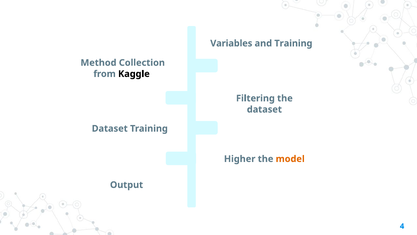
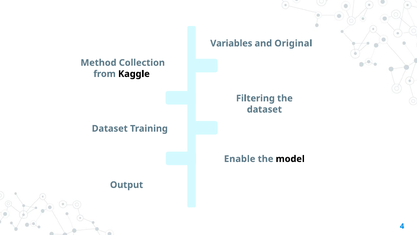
and Training: Training -> Original
Higher: Higher -> Enable
model colour: orange -> black
